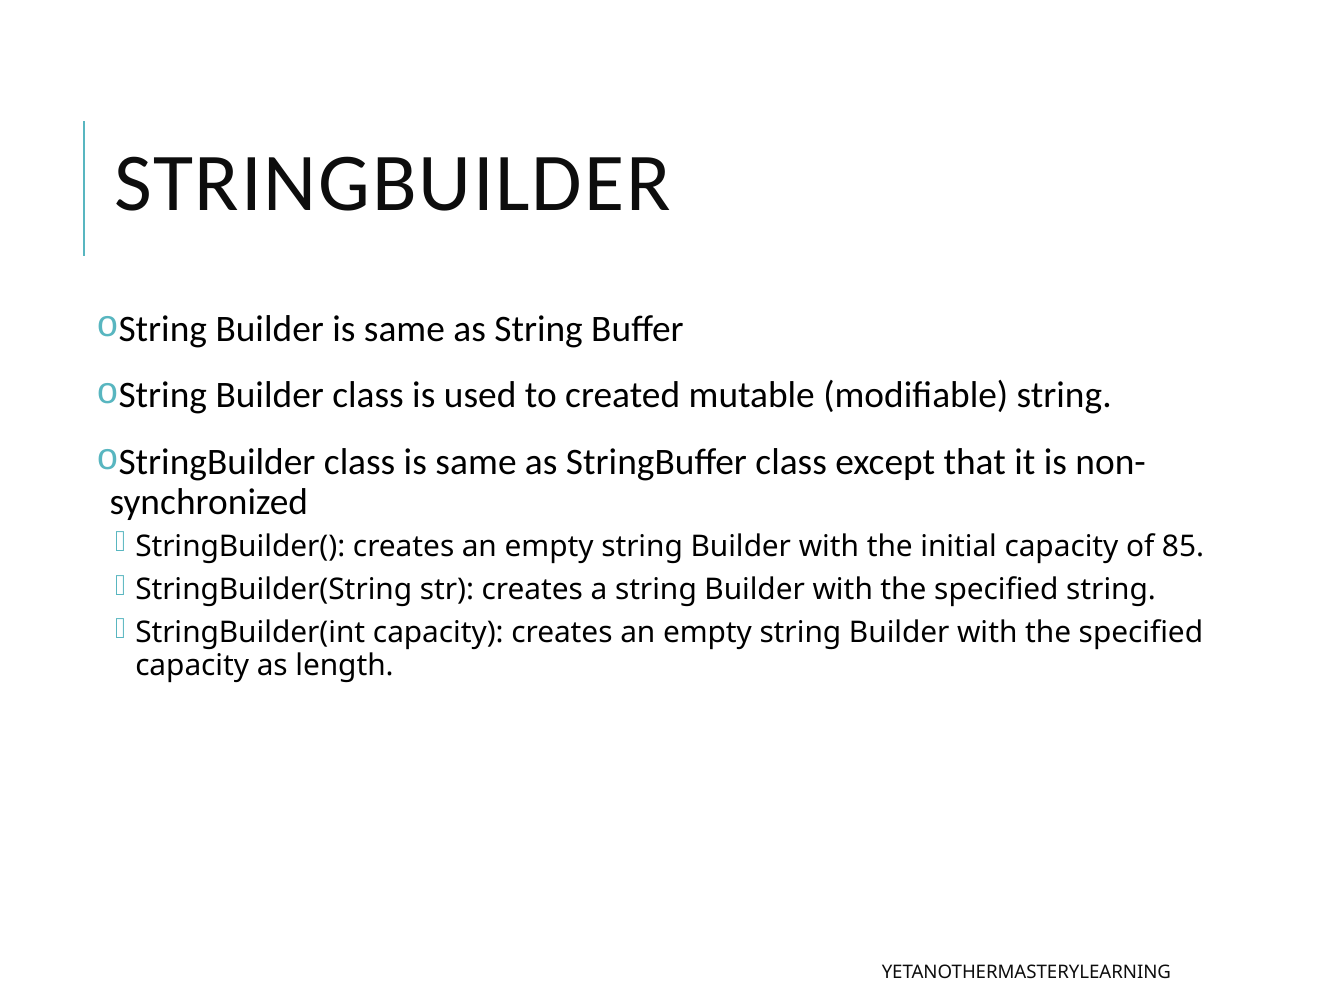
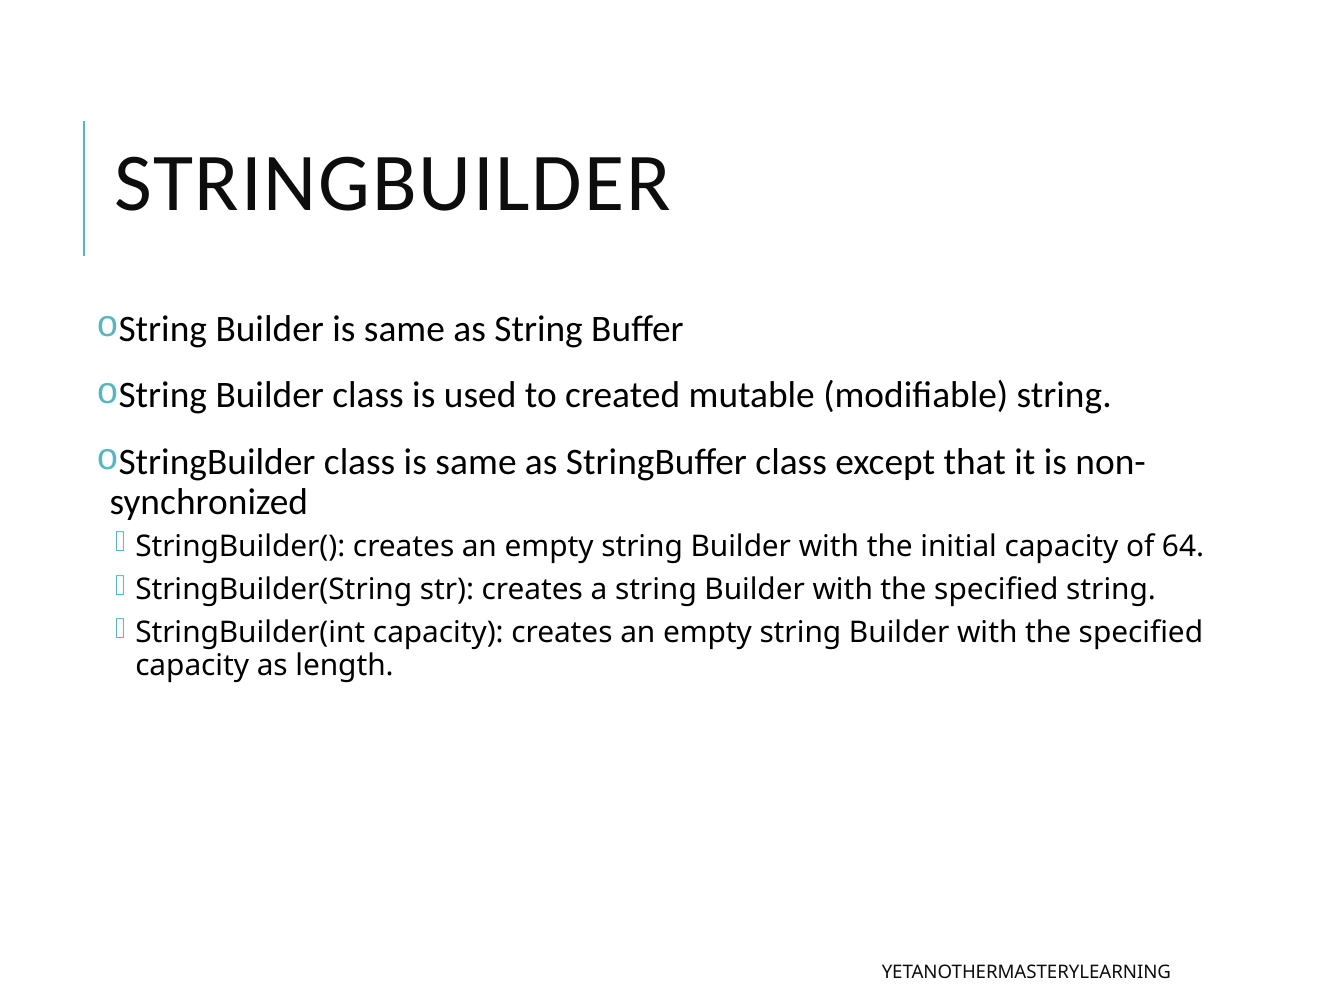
85: 85 -> 64
